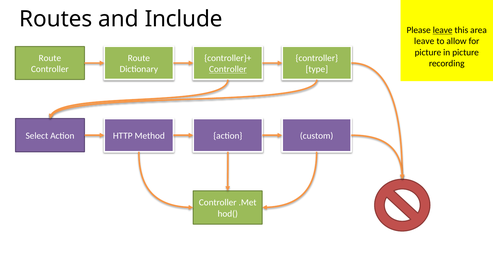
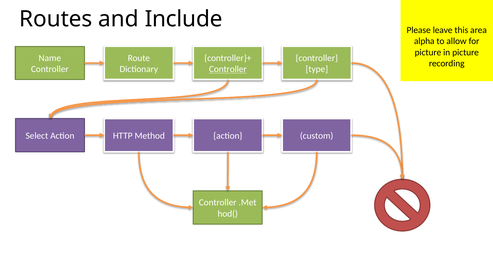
leave at (443, 30) underline: present -> none
leave at (424, 41): leave -> alpha
Route at (50, 58): Route -> Name
